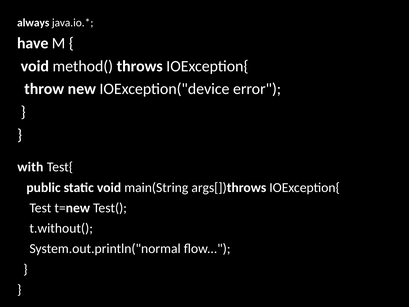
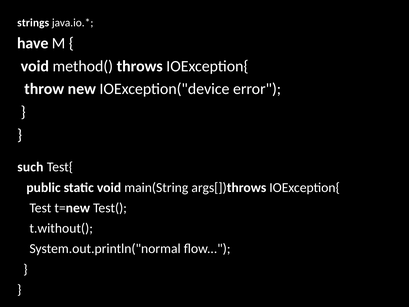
always: always -> strings
with: with -> such
